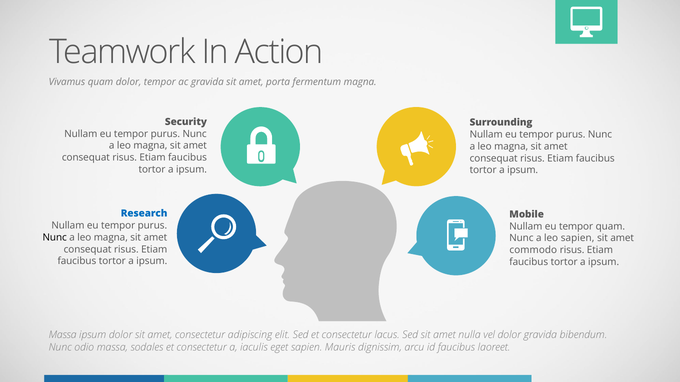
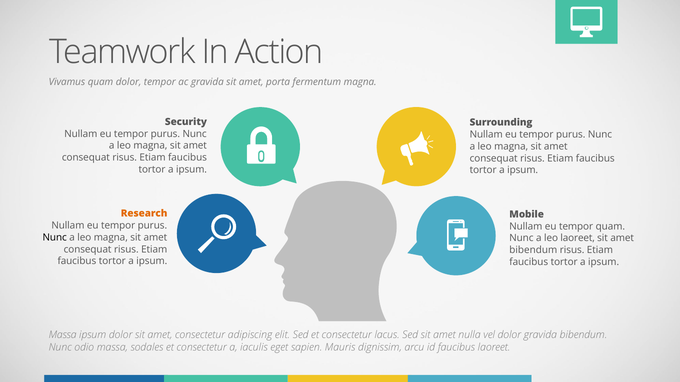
Research colour: blue -> orange
leo sapien: sapien -> laoreet
commodo at (533, 250): commodo -> bibendum
